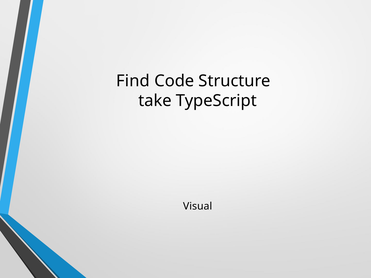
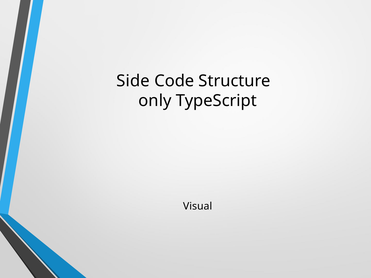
Find: Find -> Side
take: take -> only
